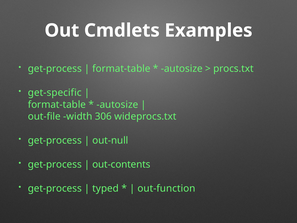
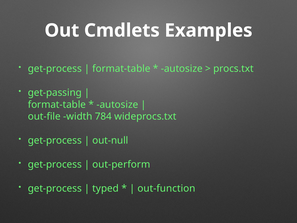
get-specific: get-specific -> get-passing
306: 306 -> 784
out-contents: out-contents -> out-perform
